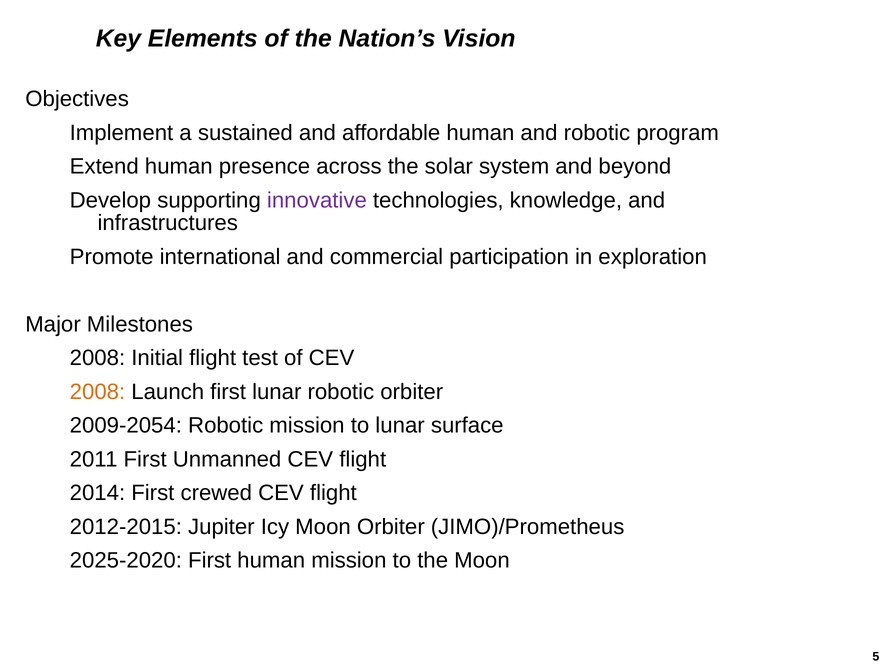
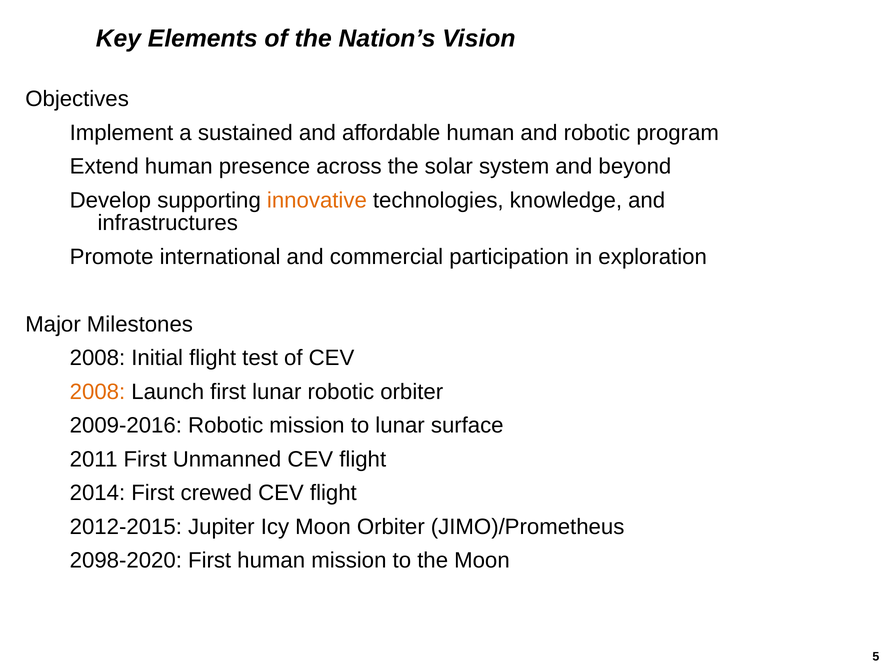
innovative colour: purple -> orange
2009-2054: 2009-2054 -> 2009-2016
2025-2020: 2025-2020 -> 2098-2020
